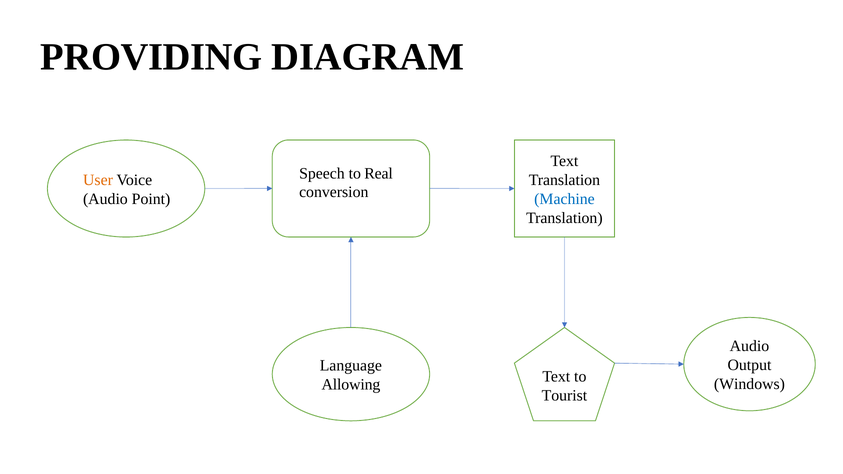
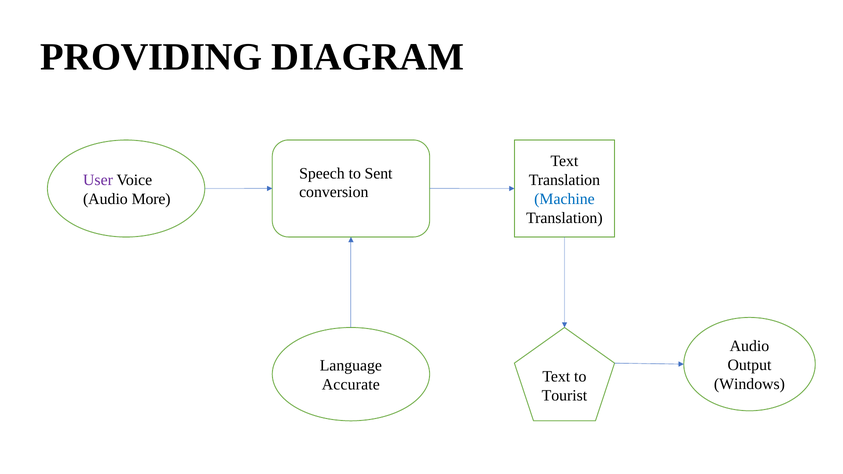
Real: Real -> Sent
User colour: orange -> purple
Point: Point -> More
Allowing: Allowing -> Accurate
